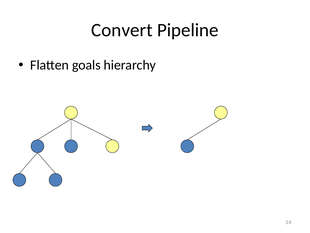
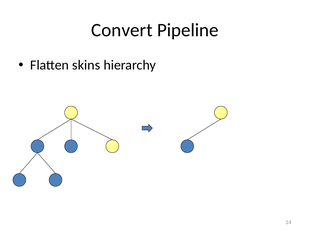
goals: goals -> skins
